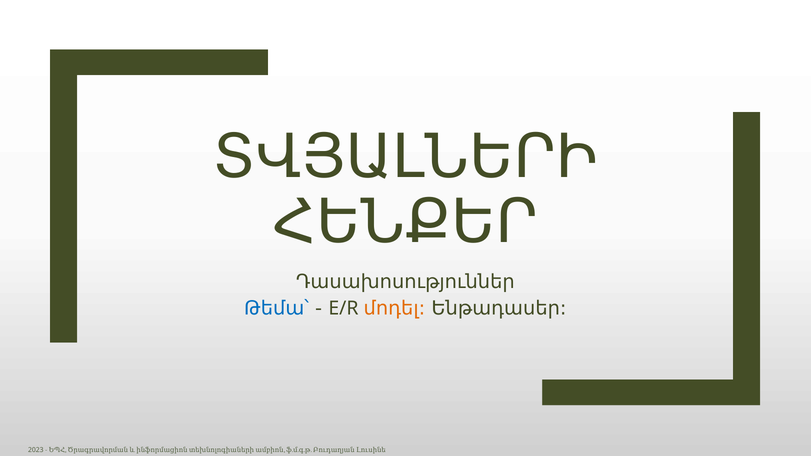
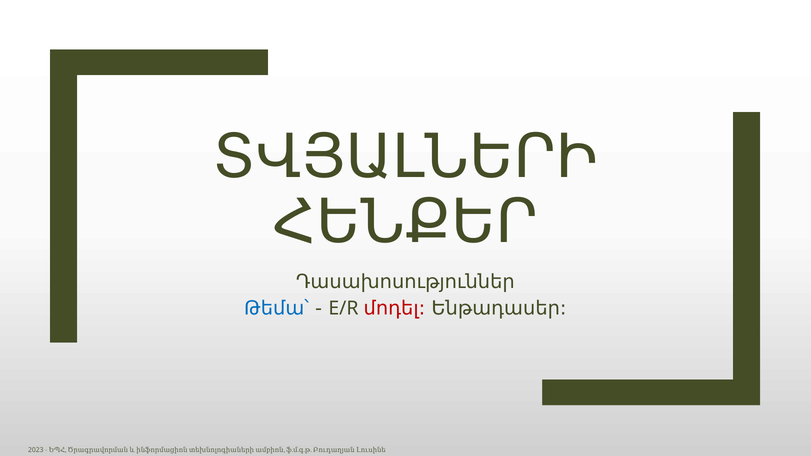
մոդել colour: orange -> red
